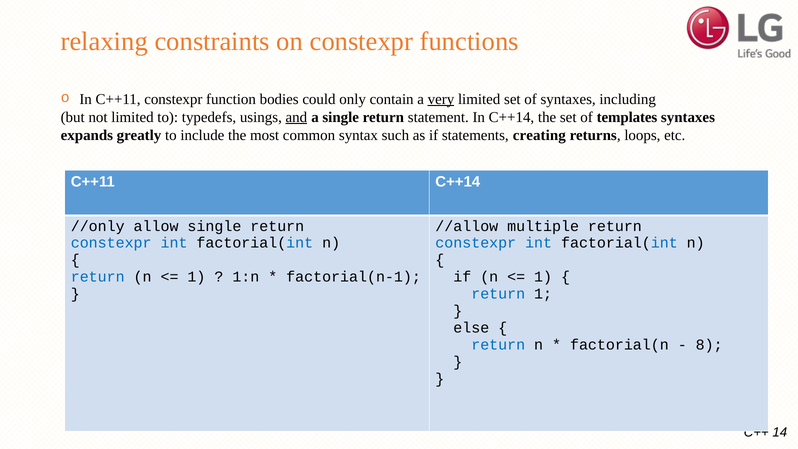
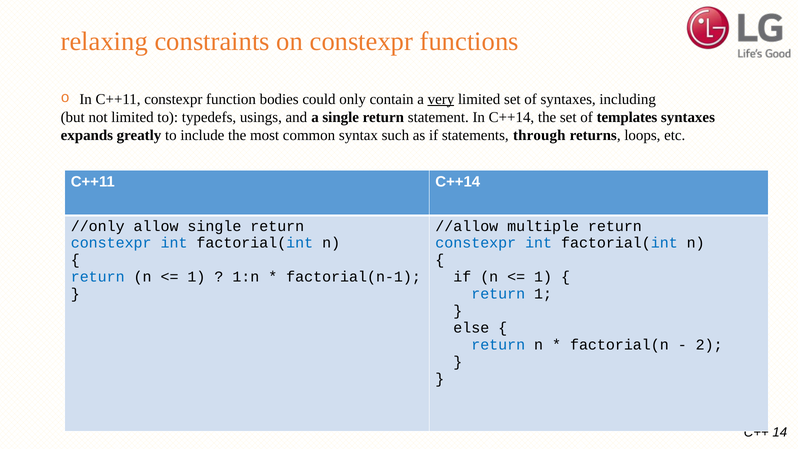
and underline: present -> none
creating: creating -> through
8: 8 -> 2
